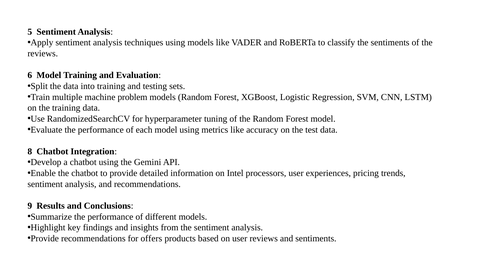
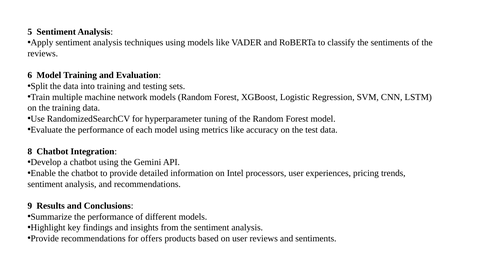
problem: problem -> network
